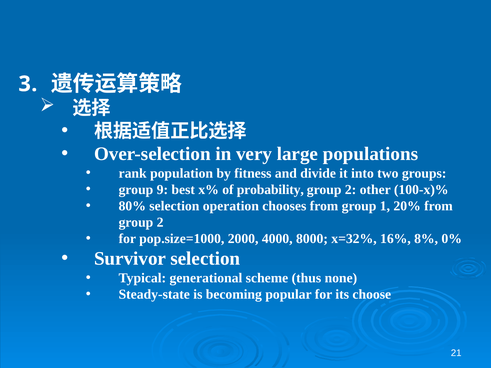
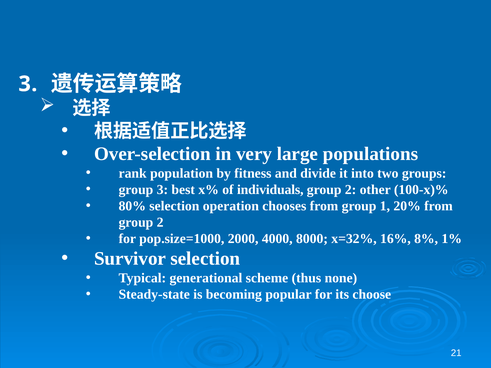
group 9: 9 -> 3
probability: probability -> individuals
0%: 0% -> 1%
